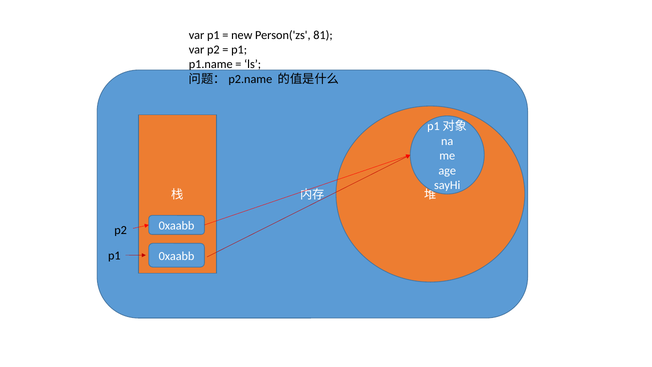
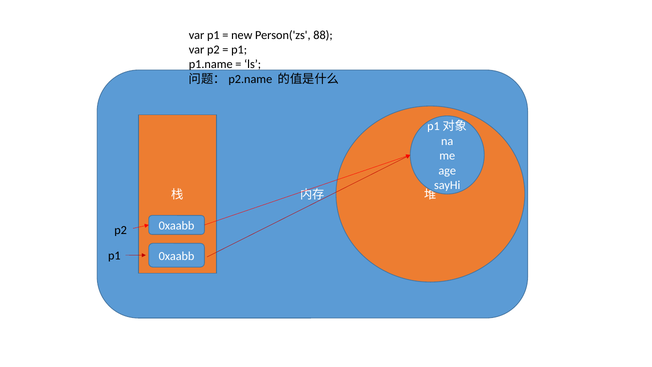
81: 81 -> 88
